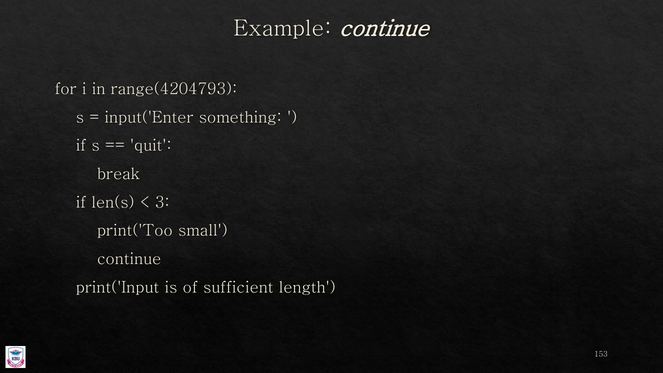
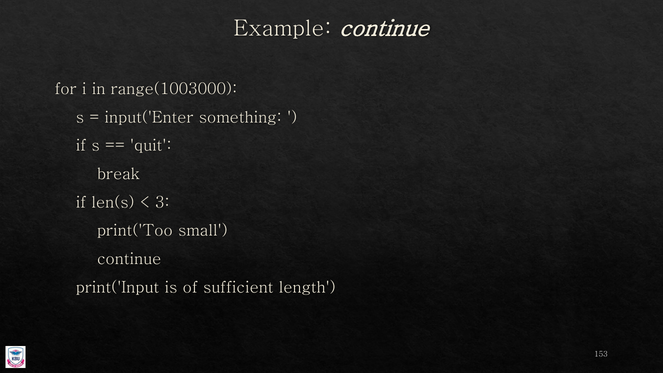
range(4204793: range(4204793 -> range(1003000
